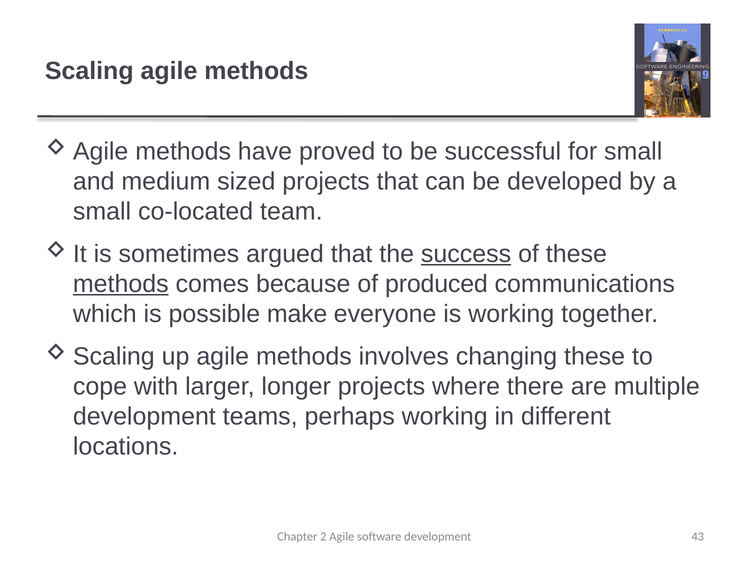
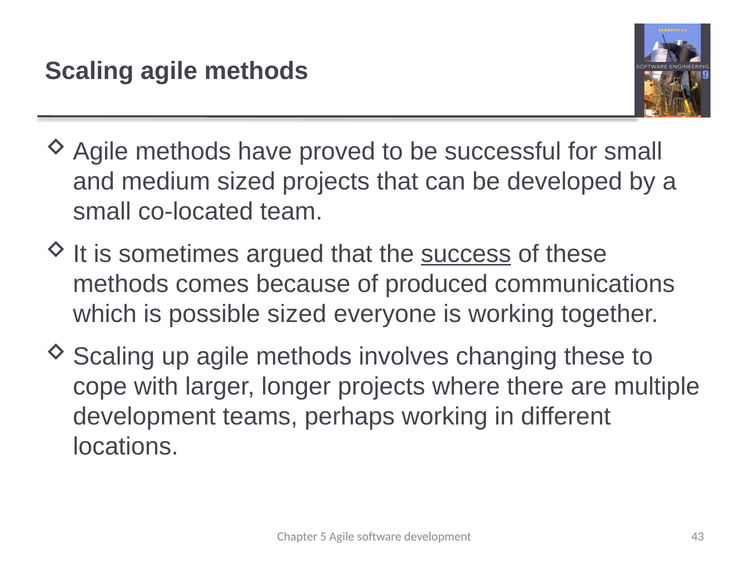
methods at (121, 284) underline: present -> none
possible make: make -> sized
2: 2 -> 5
